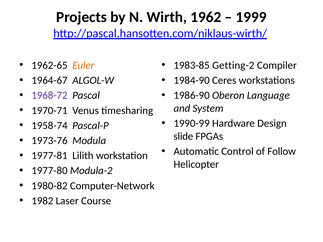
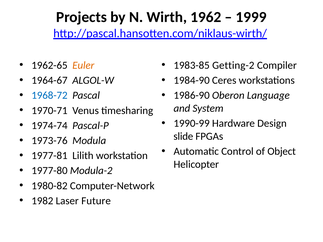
1968-72 colour: purple -> blue
1958-74: 1958-74 -> 1974-74
Follow: Follow -> Object
Course: Course -> Future
